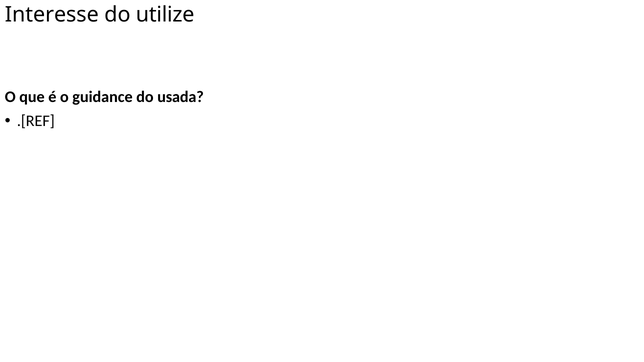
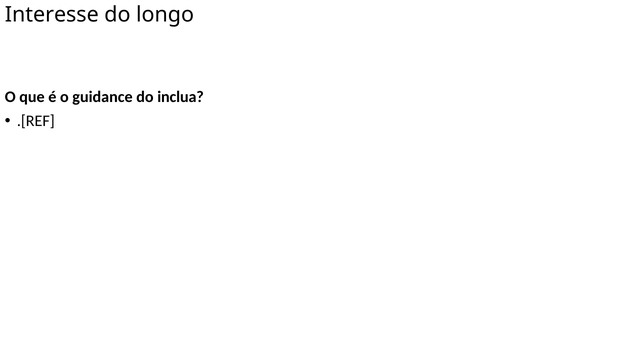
utilize: utilize -> longo
usada: usada -> inclua
